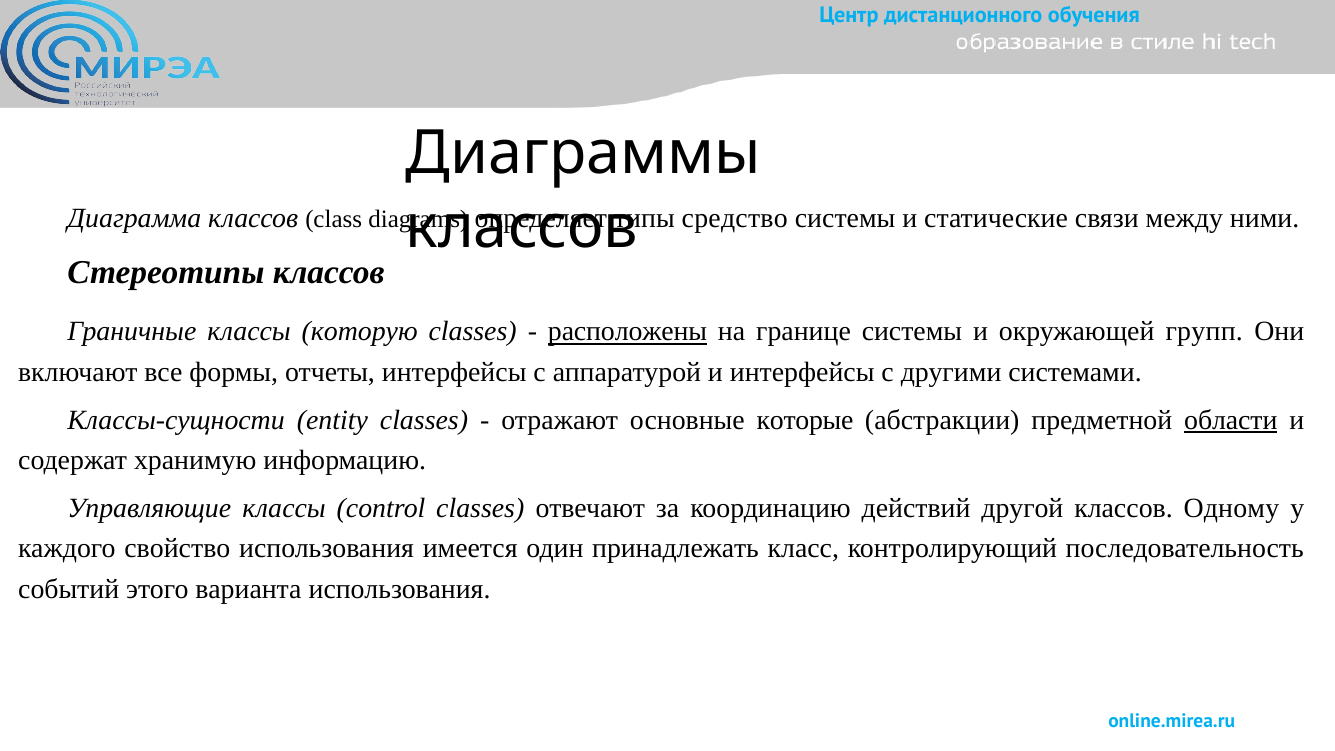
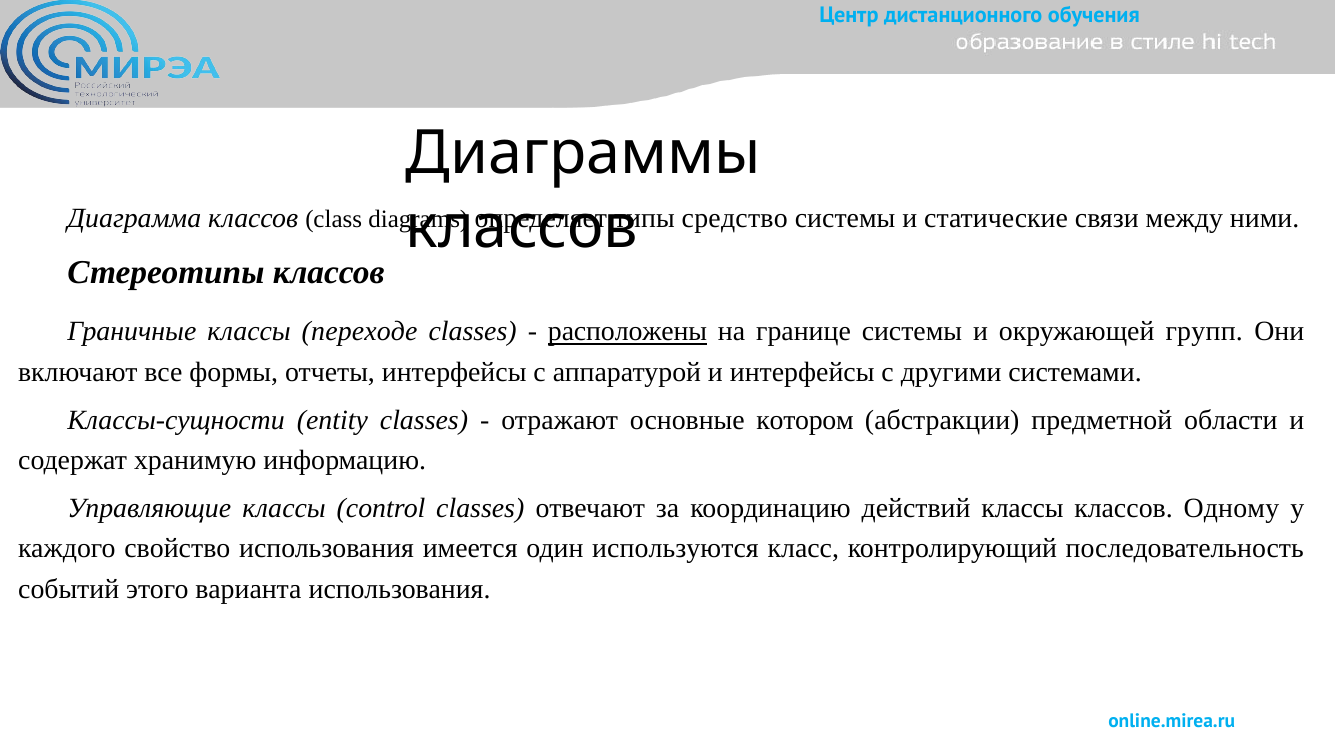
которую: которую -> переходе
которые: которые -> котором
области underline: present -> none
действий другой: другой -> классы
принадлежать: принадлежать -> используются
